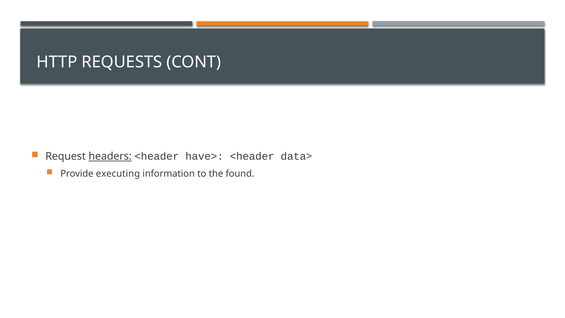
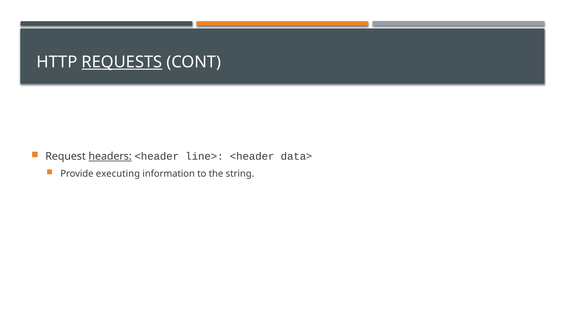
REQUESTS underline: none -> present
have>: have> -> line>
found: found -> string
